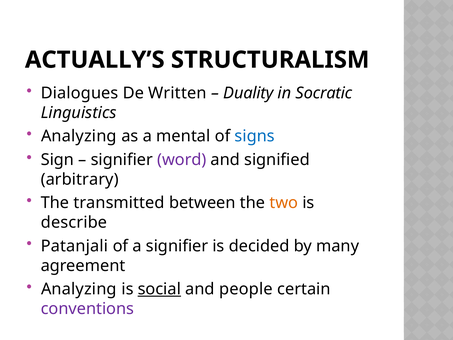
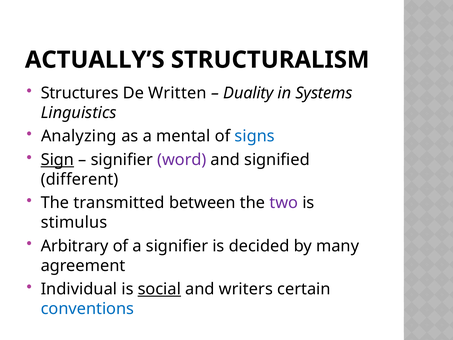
Dialogues: Dialogues -> Structures
Socratic: Socratic -> Systems
Sign underline: none -> present
arbitrary: arbitrary -> different
two colour: orange -> purple
describe: describe -> stimulus
Patanjali: Patanjali -> Arbitrary
Analyzing at (79, 289): Analyzing -> Individual
people: people -> writers
conventions colour: purple -> blue
